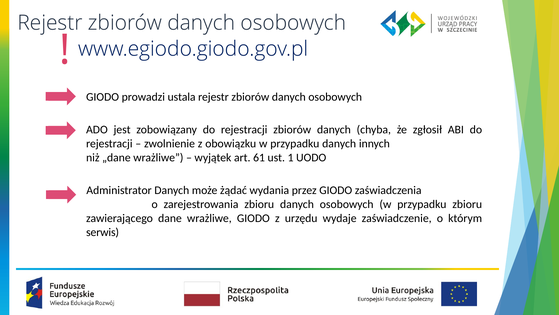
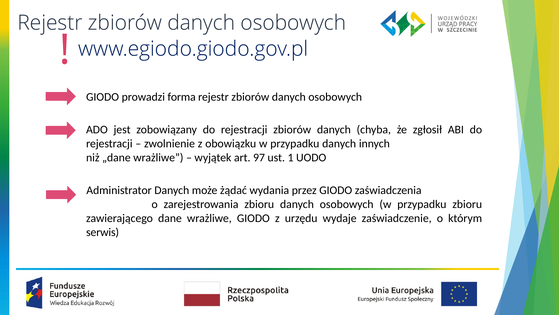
ustala: ustala -> forma
61: 61 -> 97
